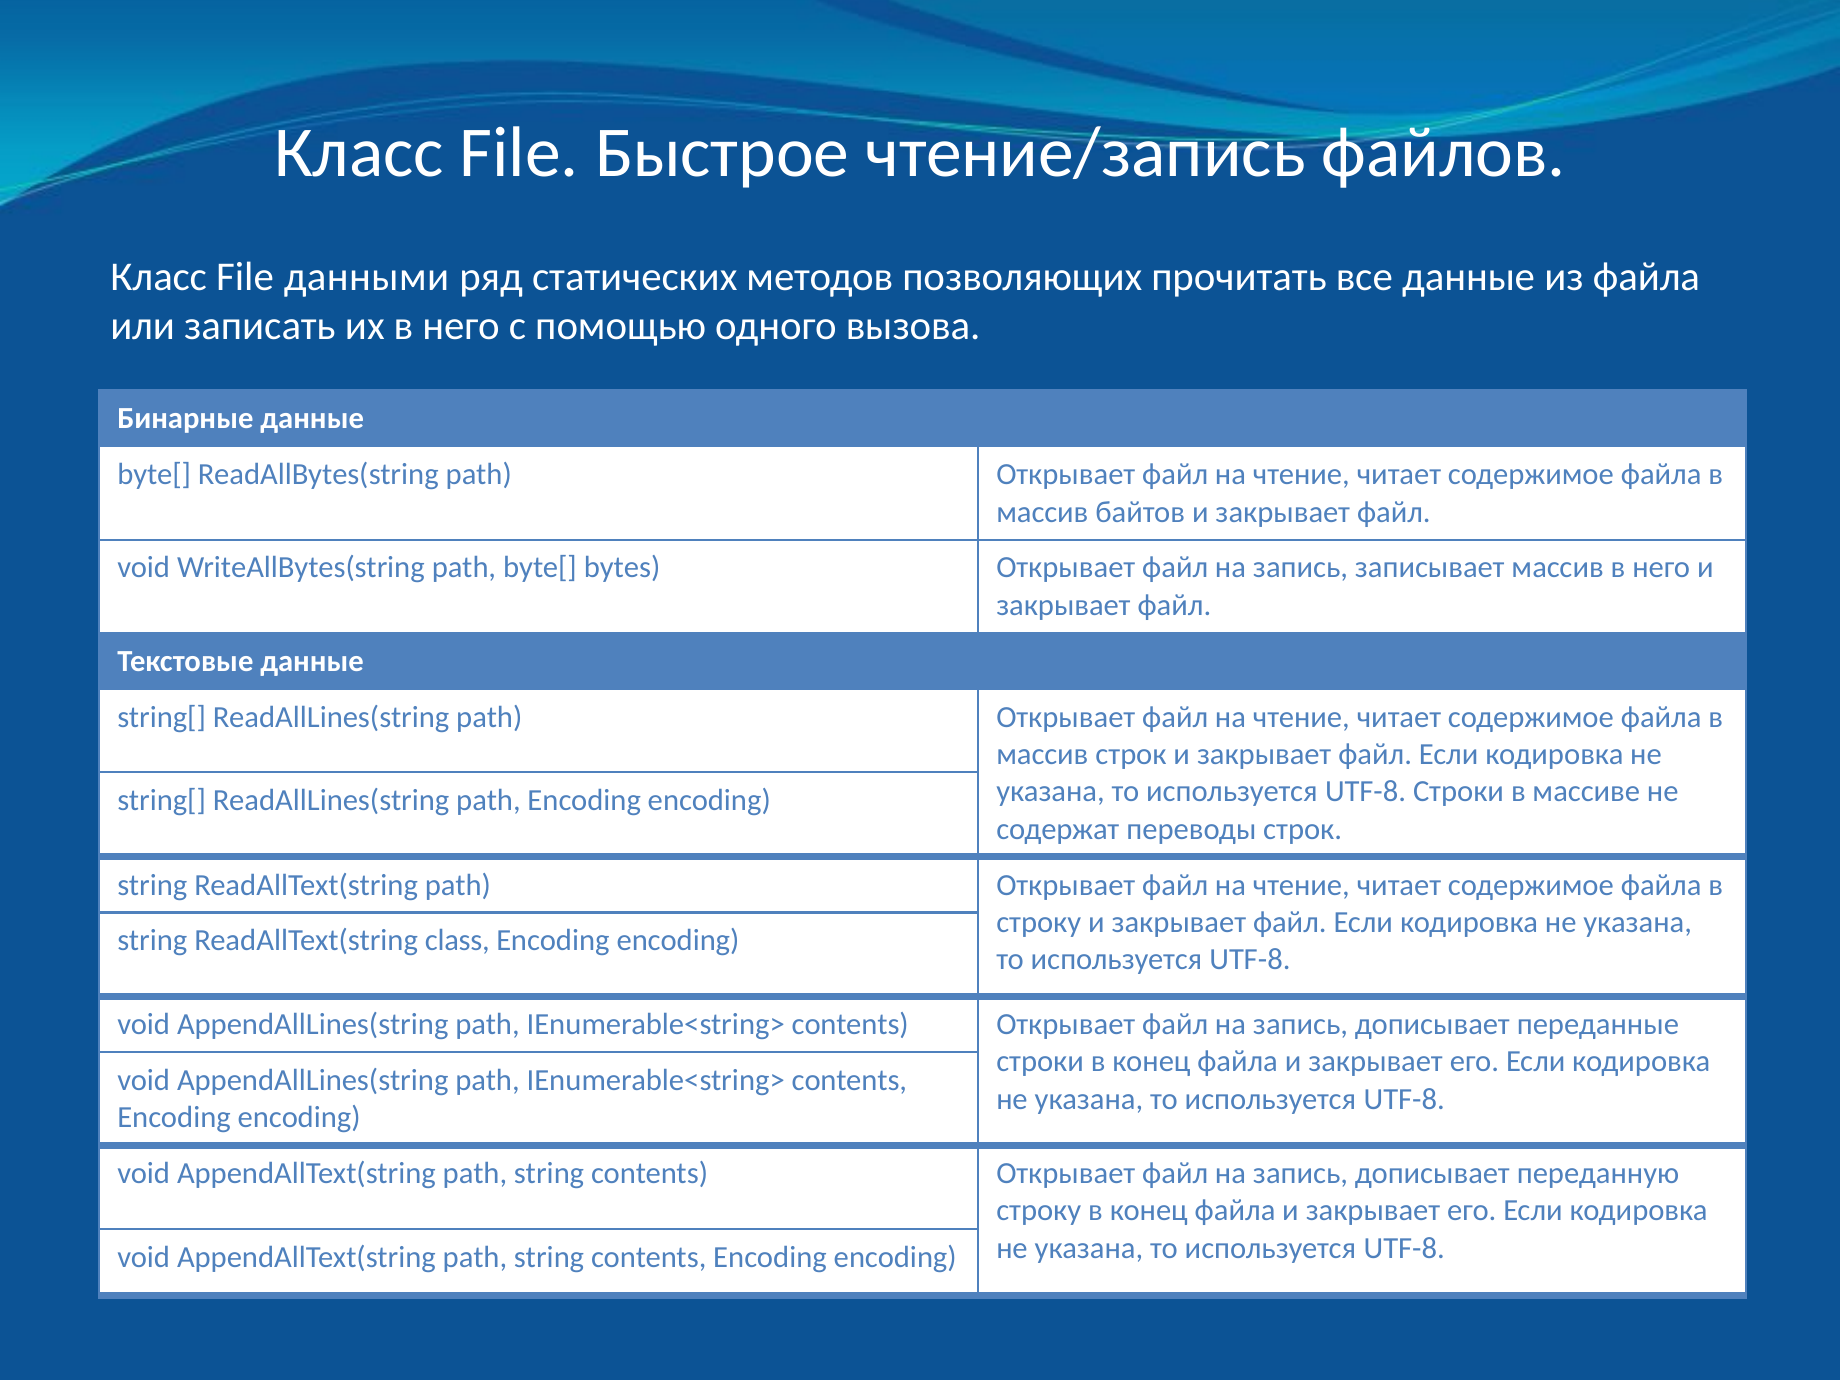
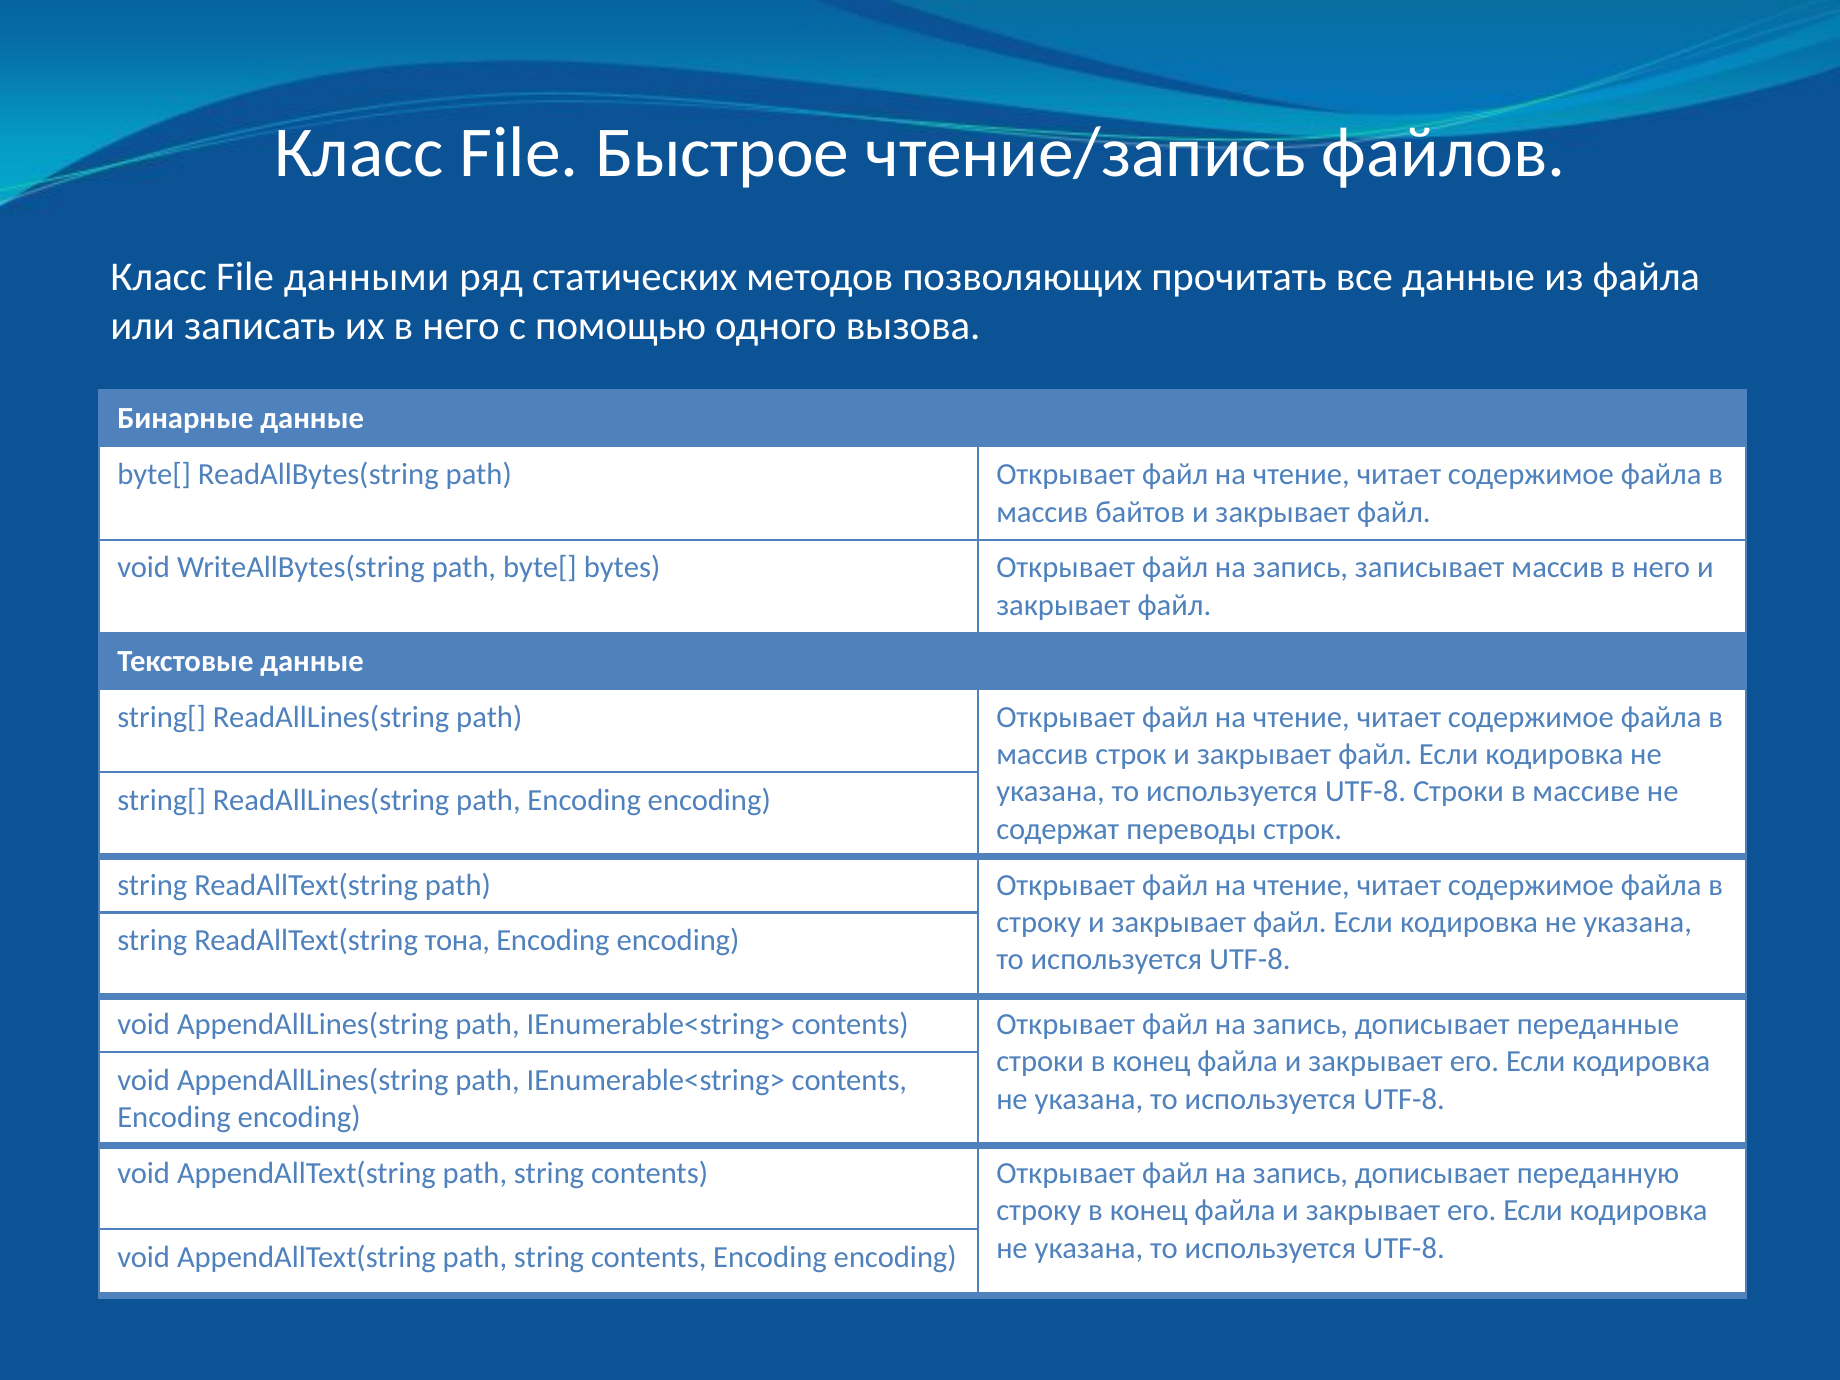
class: class -> тона
